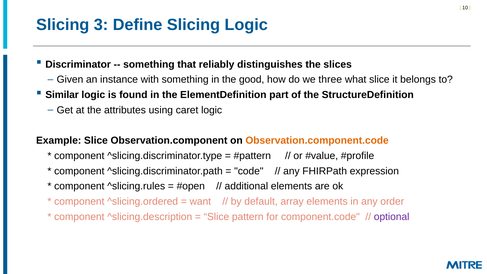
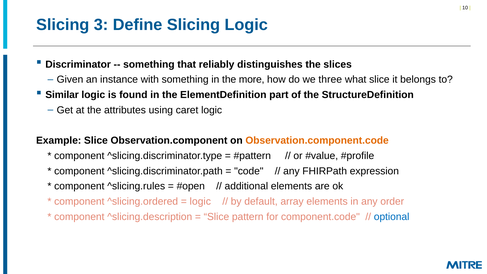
good: good -> more
want at (200, 201): want -> logic
optional colour: purple -> blue
